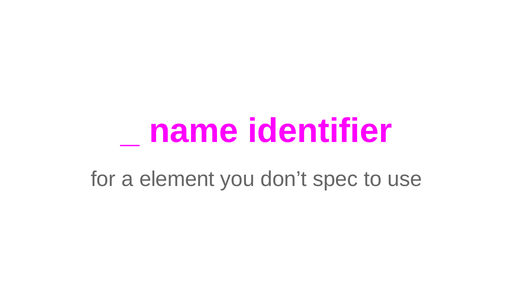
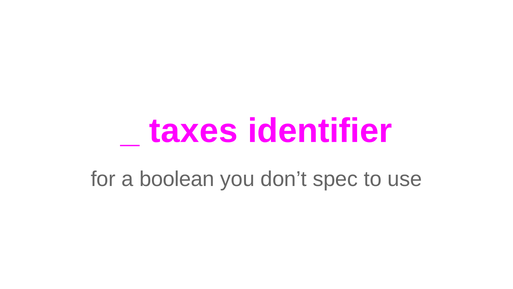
name: name -> taxes
element: element -> boolean
